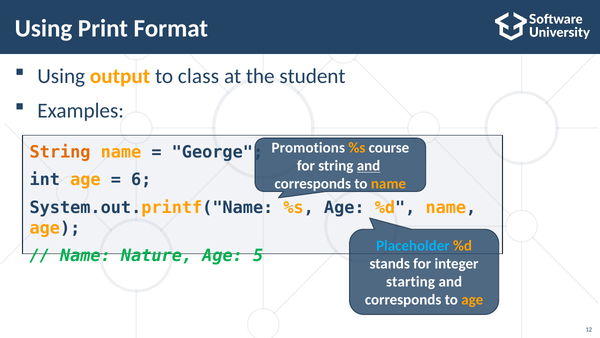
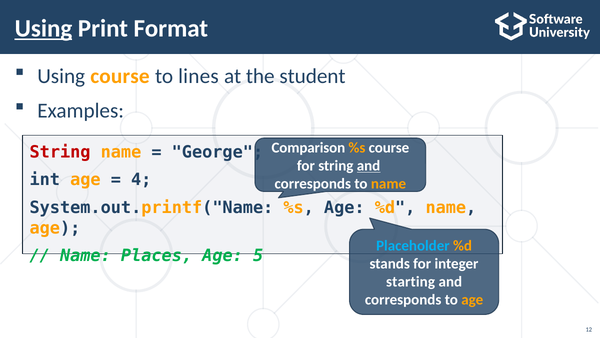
Using at (43, 28) underline: none -> present
Using output: output -> course
class: class -> lines
Promotions: Promotions -> Comparison
String at (60, 152) colour: orange -> red
6: 6 -> 4
Nature: Nature -> Places
